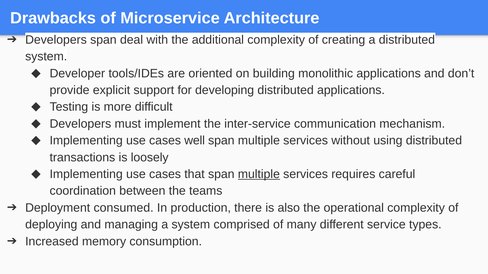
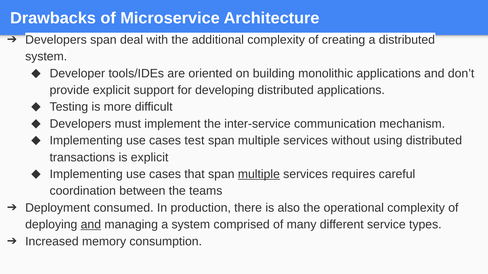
well: well -> test
is loosely: loosely -> explicit
and at (91, 225) underline: none -> present
